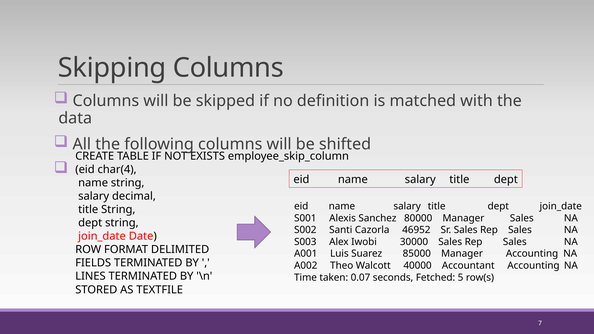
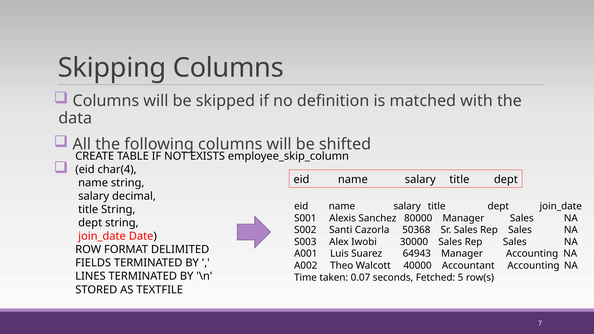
46952: 46952 -> 50368
85000: 85000 -> 64943
